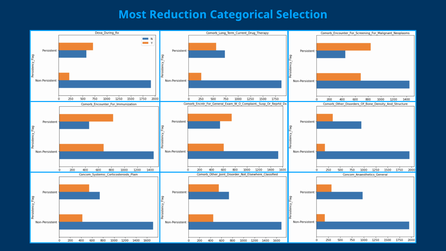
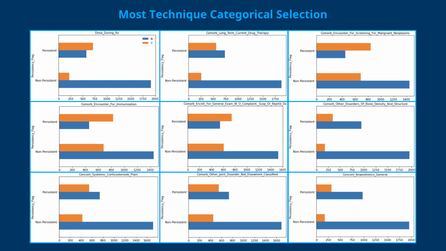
Reduction: Reduction -> Technique
